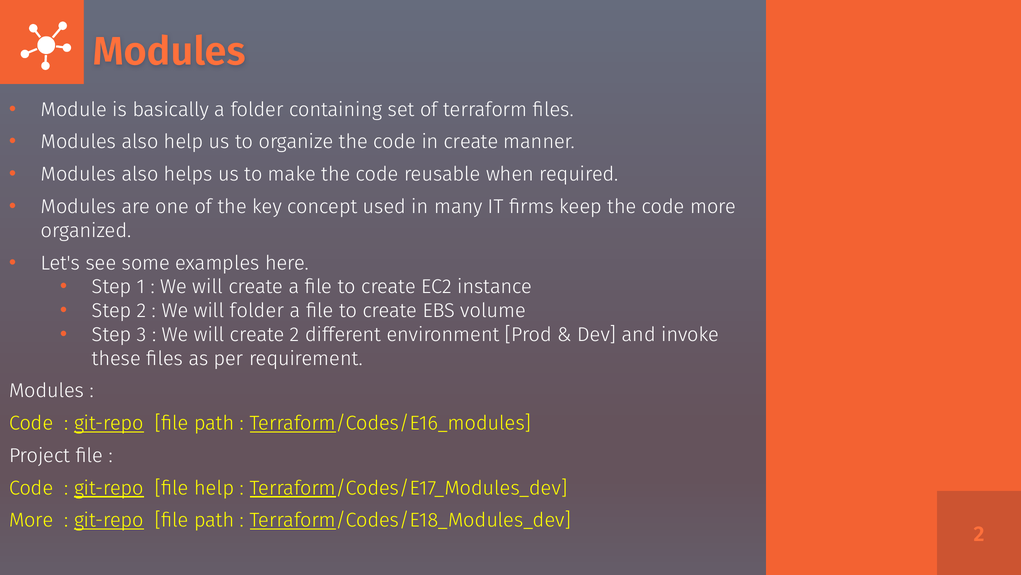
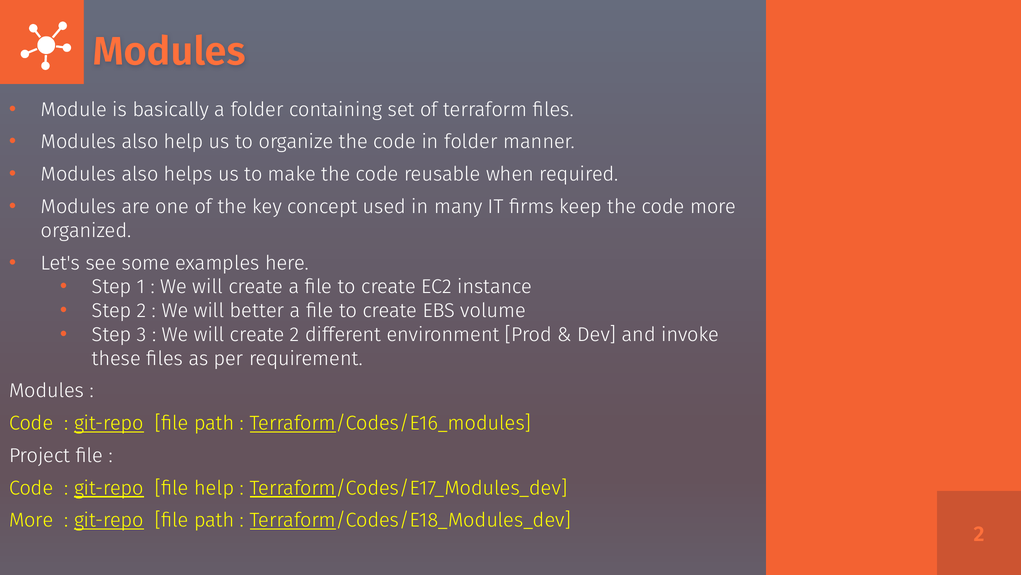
in create: create -> folder
will folder: folder -> better
